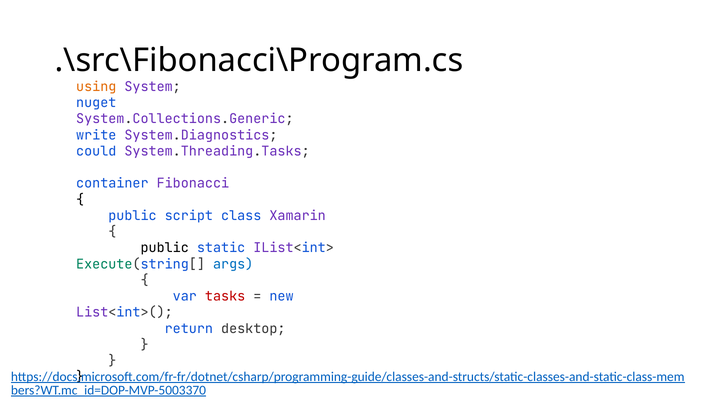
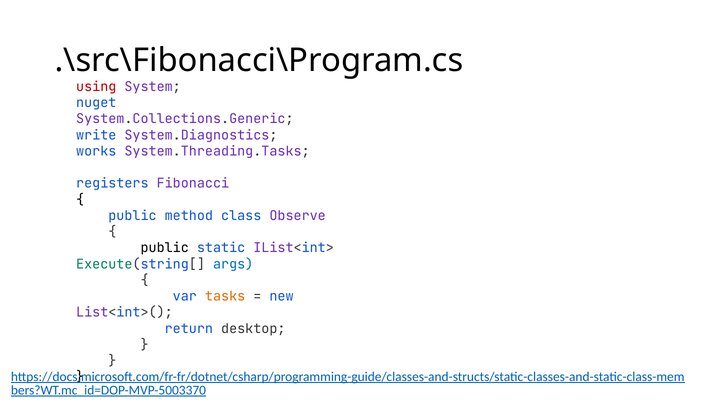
using colour: orange -> red
could: could -> works
container: container -> registers
script: script -> method
Xamarin: Xamarin -> Observe
tasks colour: red -> orange
